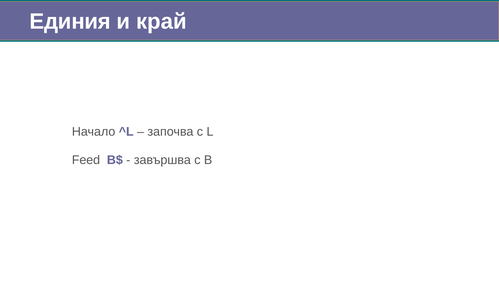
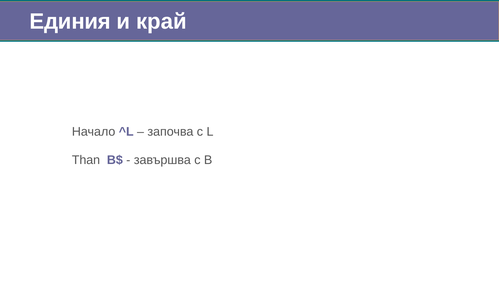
Feed: Feed -> Than
